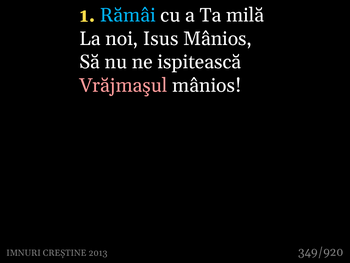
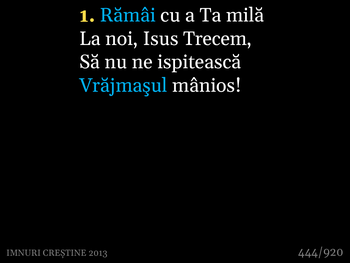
Isus Mânios: Mânios -> Trecem
Vrăjmaşul colour: pink -> light blue
349/920: 349/920 -> 444/920
